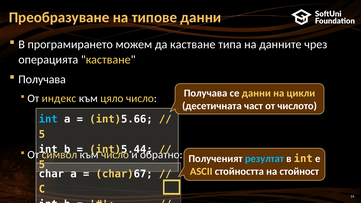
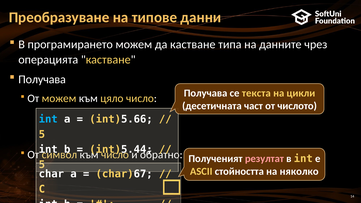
се данни: данни -> текста
От индекс: индекс -> можем
резултат colour: light blue -> pink
стойност: стойност -> няколко
